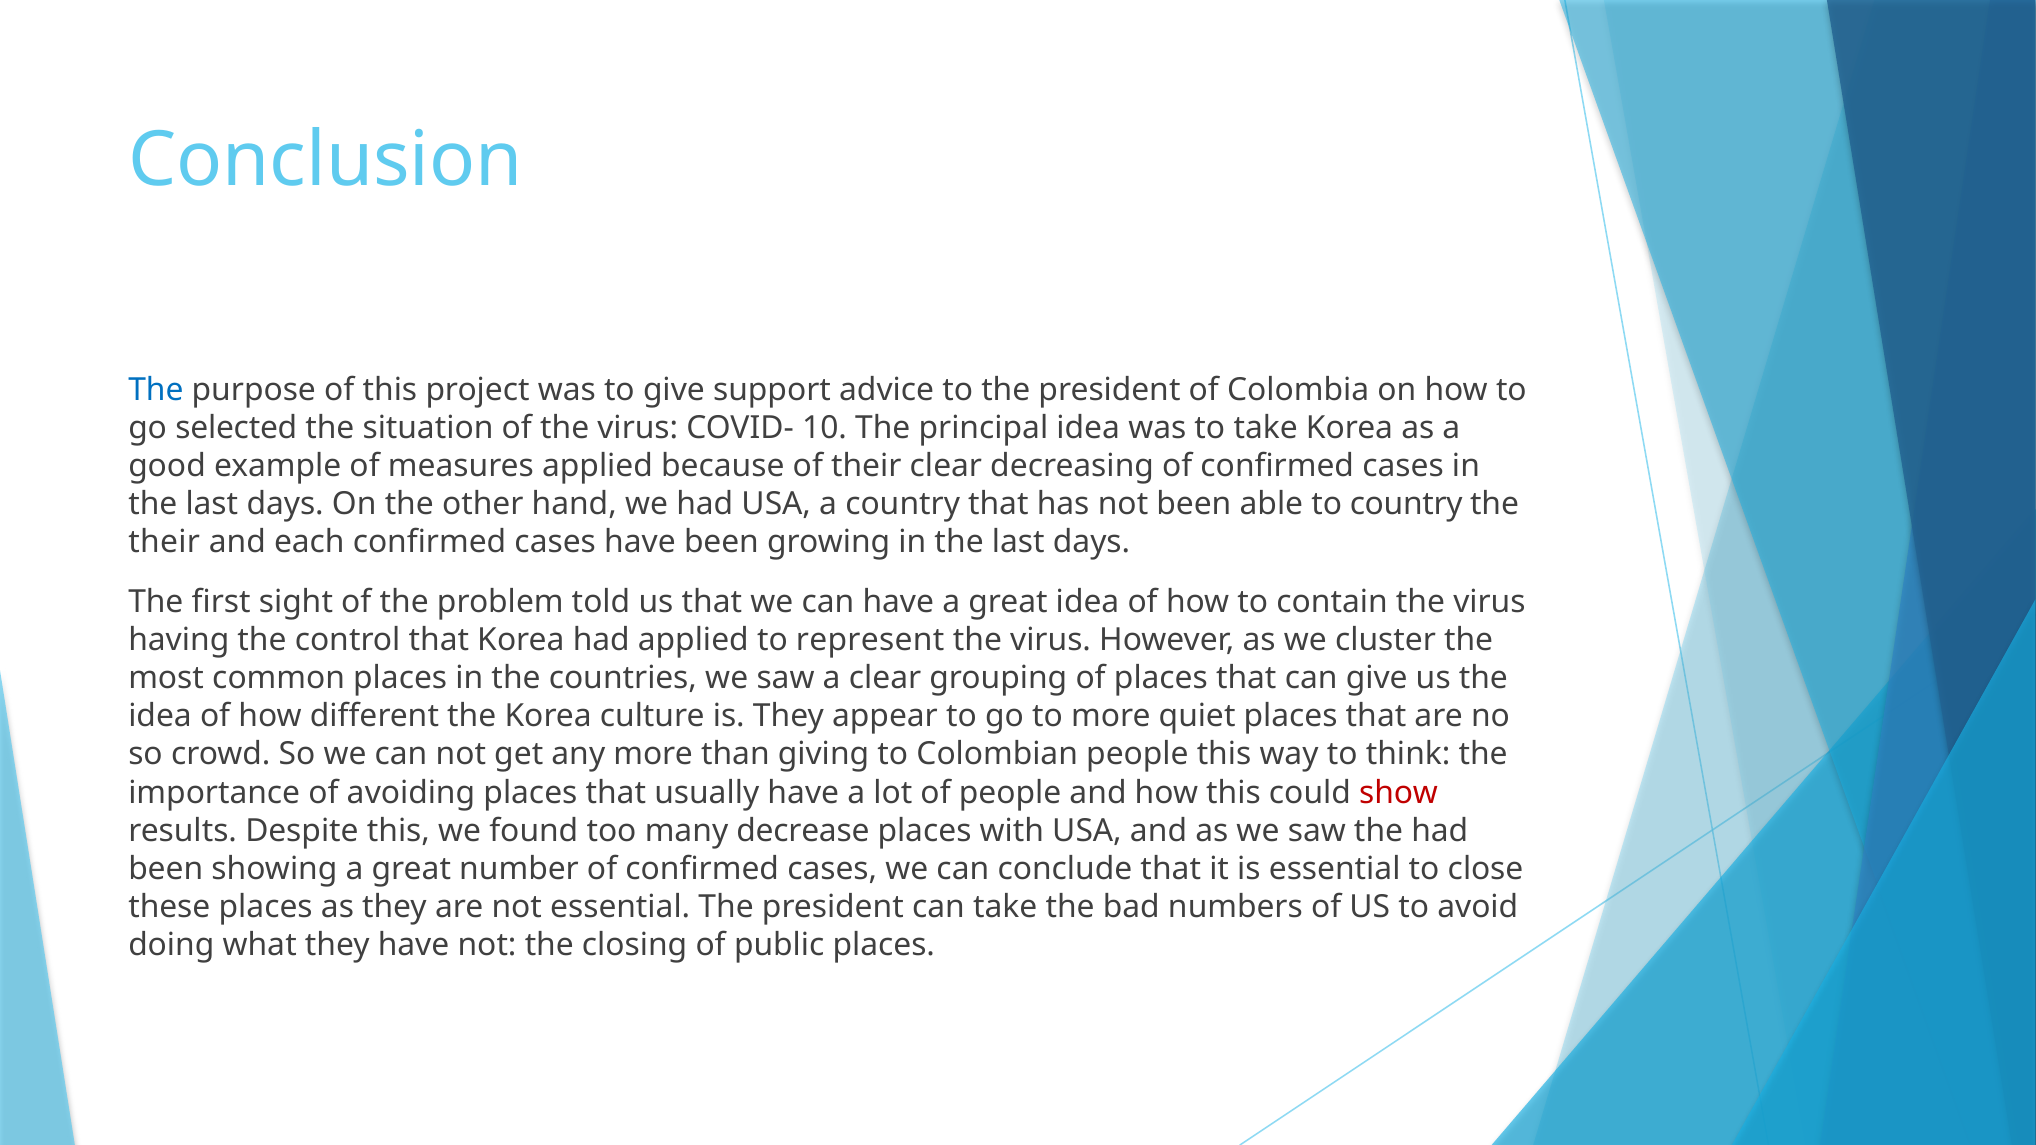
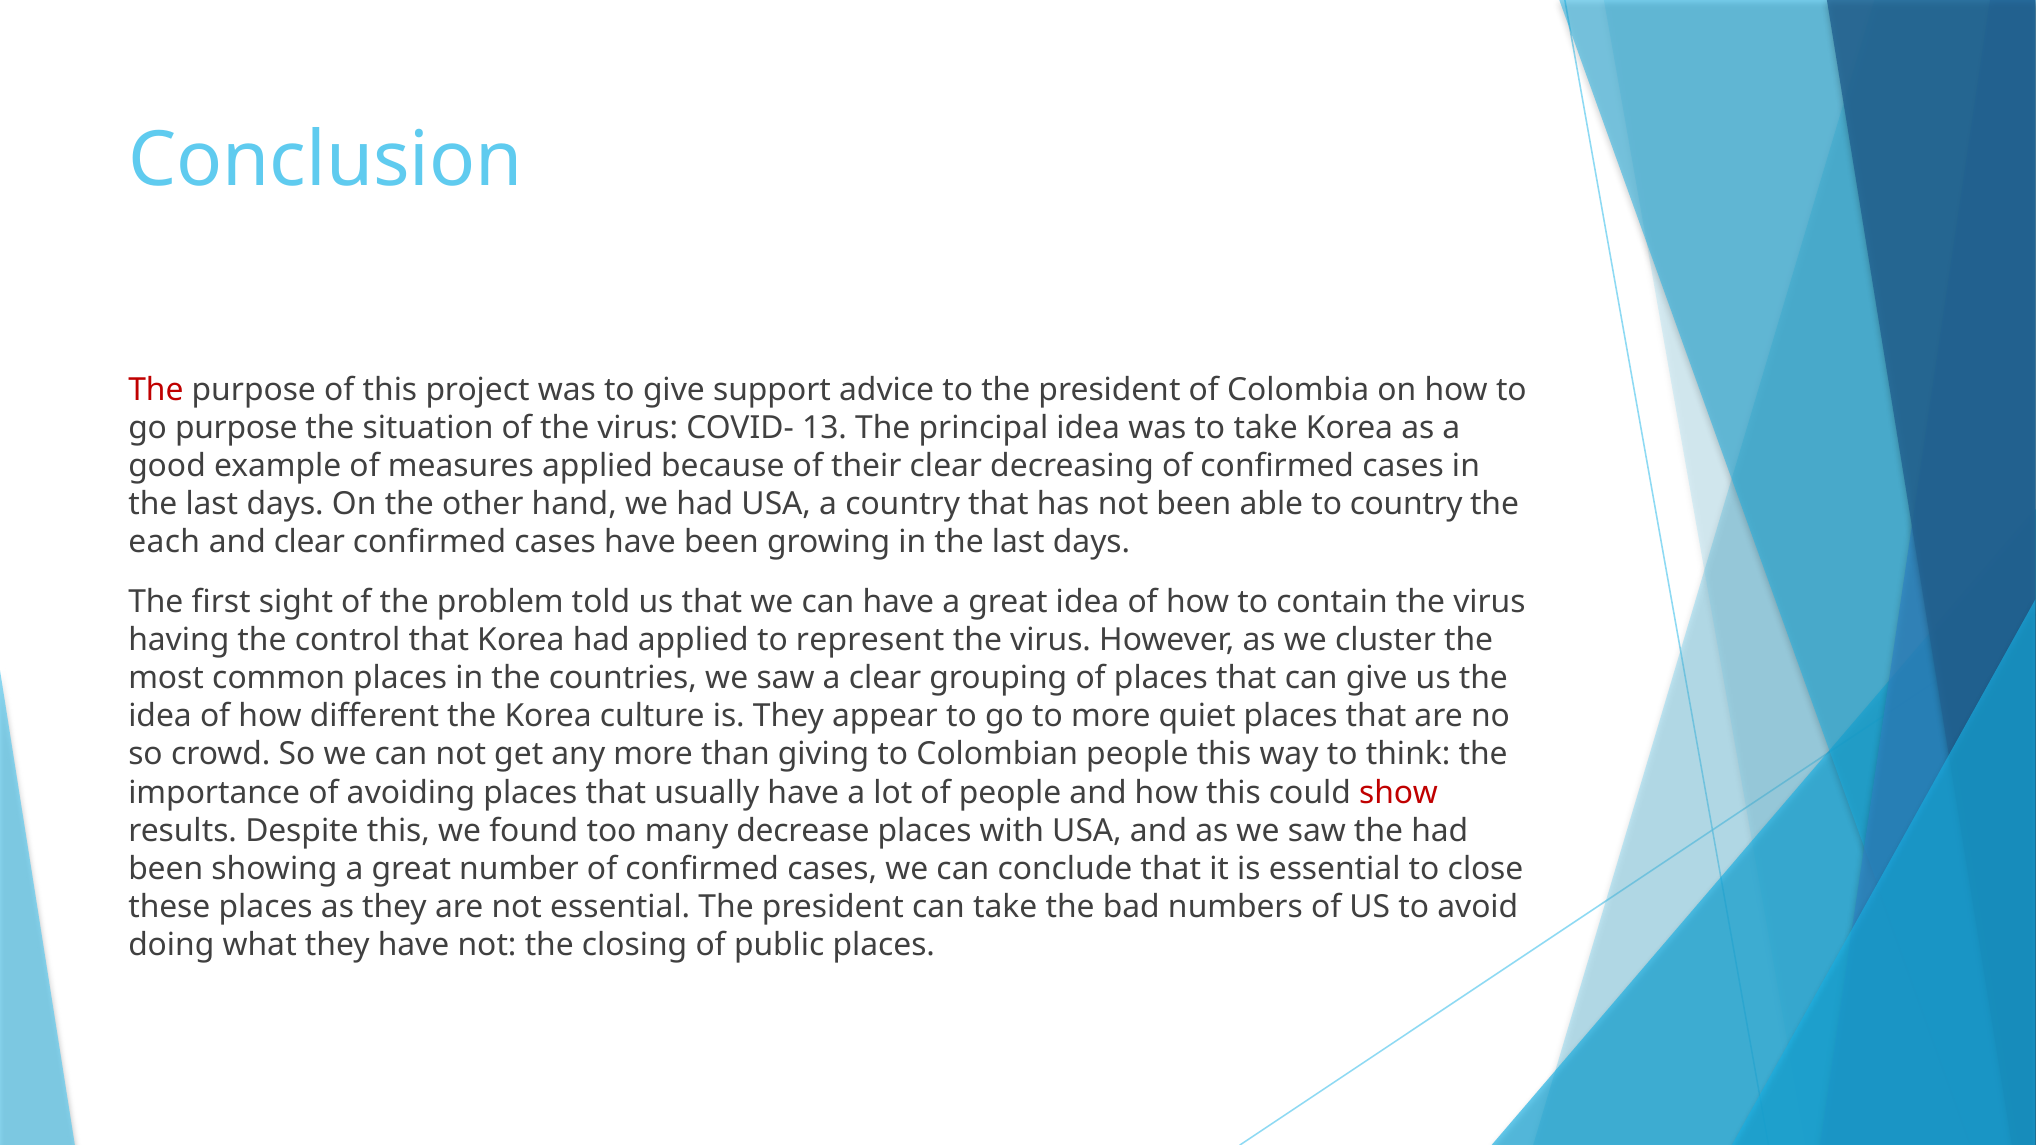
The at (156, 390) colour: blue -> red
go selected: selected -> purpose
10: 10 -> 13
their at (164, 542): their -> each
and each: each -> clear
